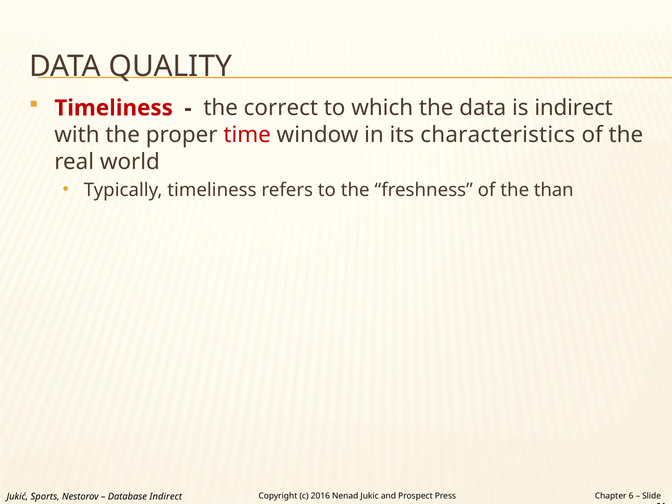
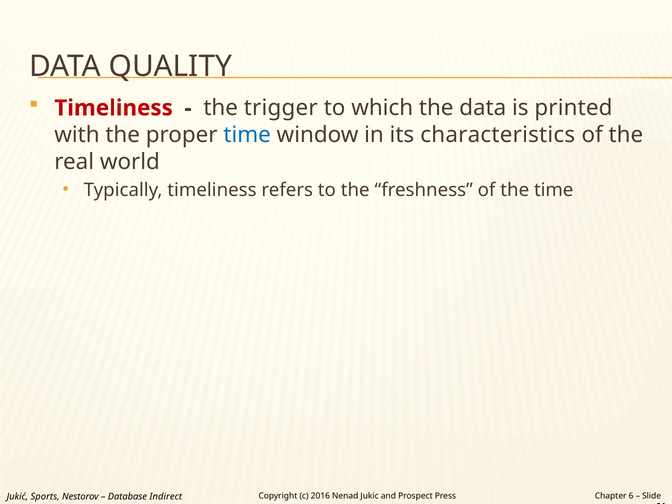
correct: correct -> trigger
is indirect: indirect -> printed
time at (247, 135) colour: red -> blue
the than: than -> time
